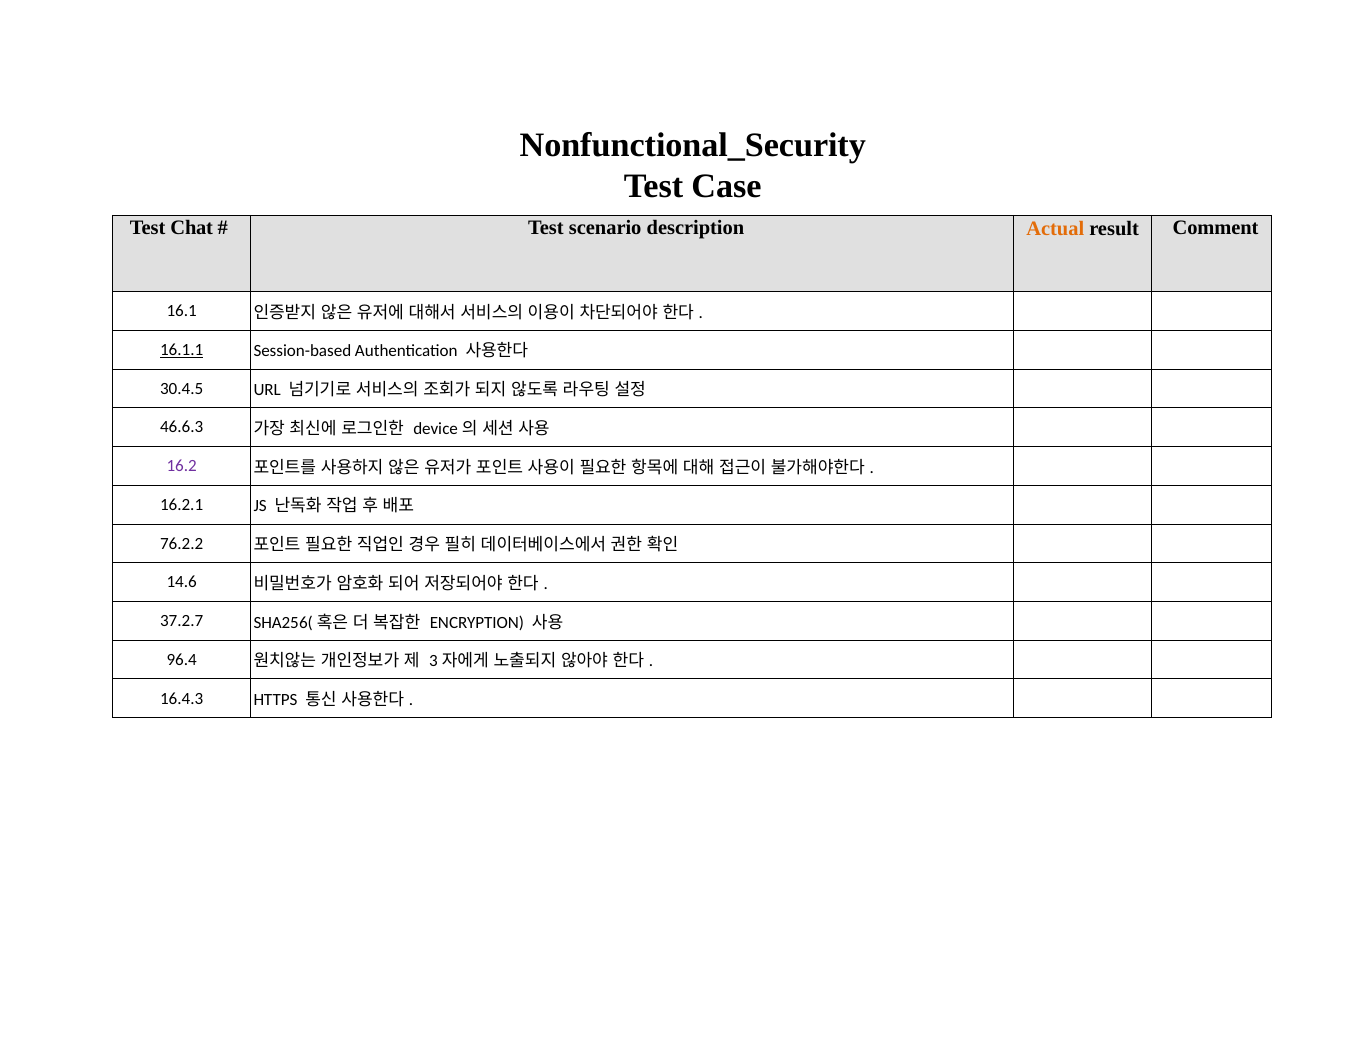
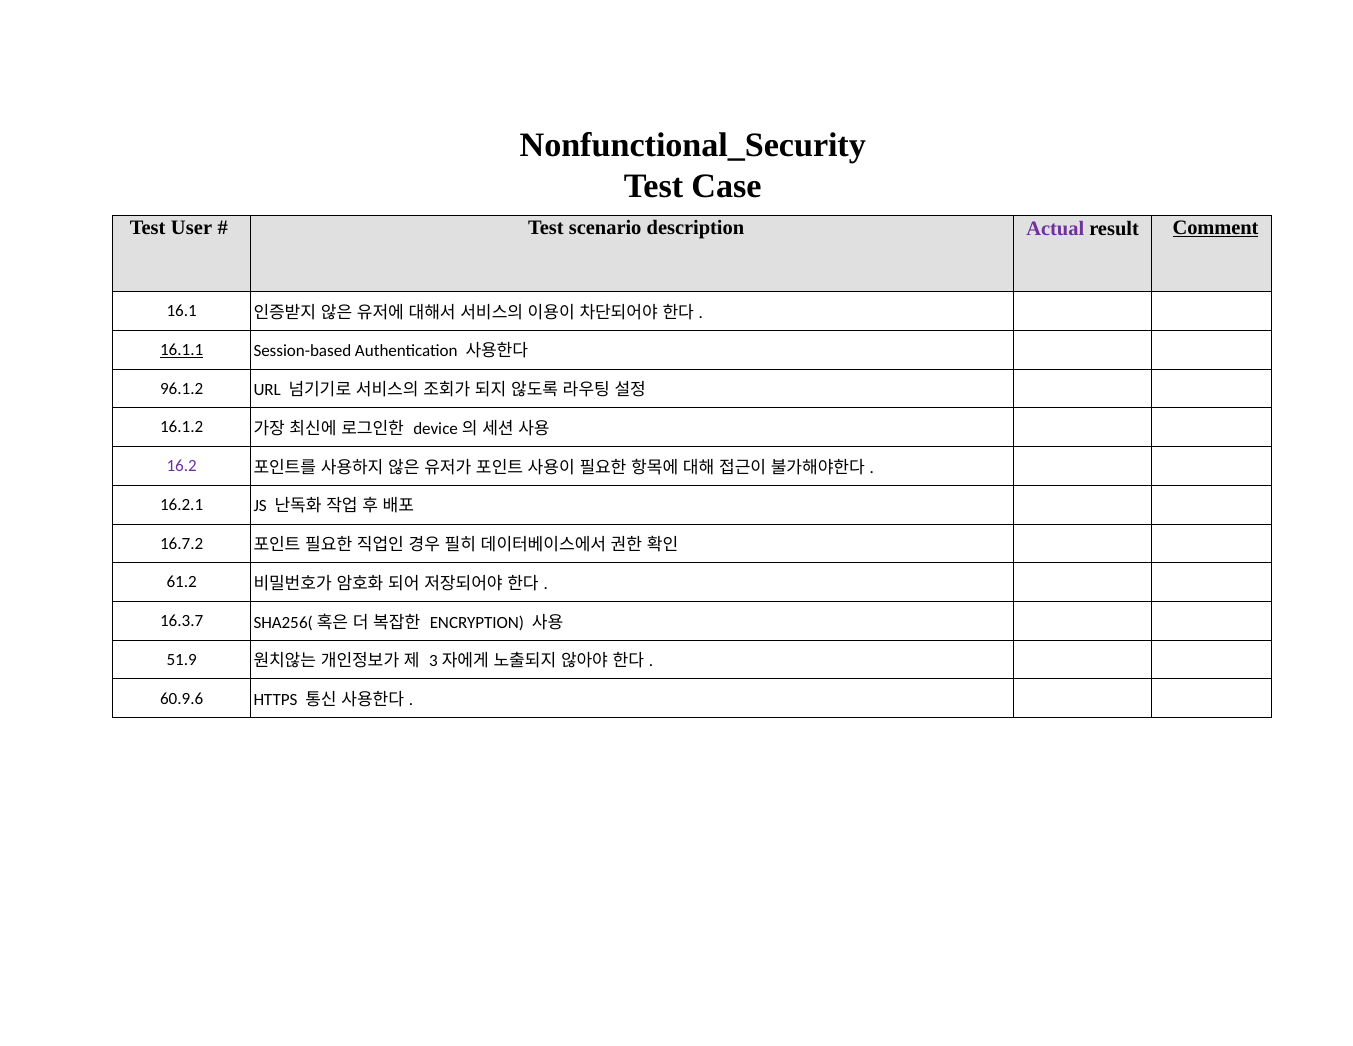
Chat: Chat -> User
Actual colour: orange -> purple
Comment underline: none -> present
30.4.5: 30.4.5 -> 96.1.2
46.6.3: 46.6.3 -> 16.1.2
76.2.2: 76.2.2 -> 16.7.2
14.6: 14.6 -> 61.2
37.2.7: 37.2.7 -> 16.3.7
96.4: 96.4 -> 51.9
16.4.3: 16.4.3 -> 60.9.6
